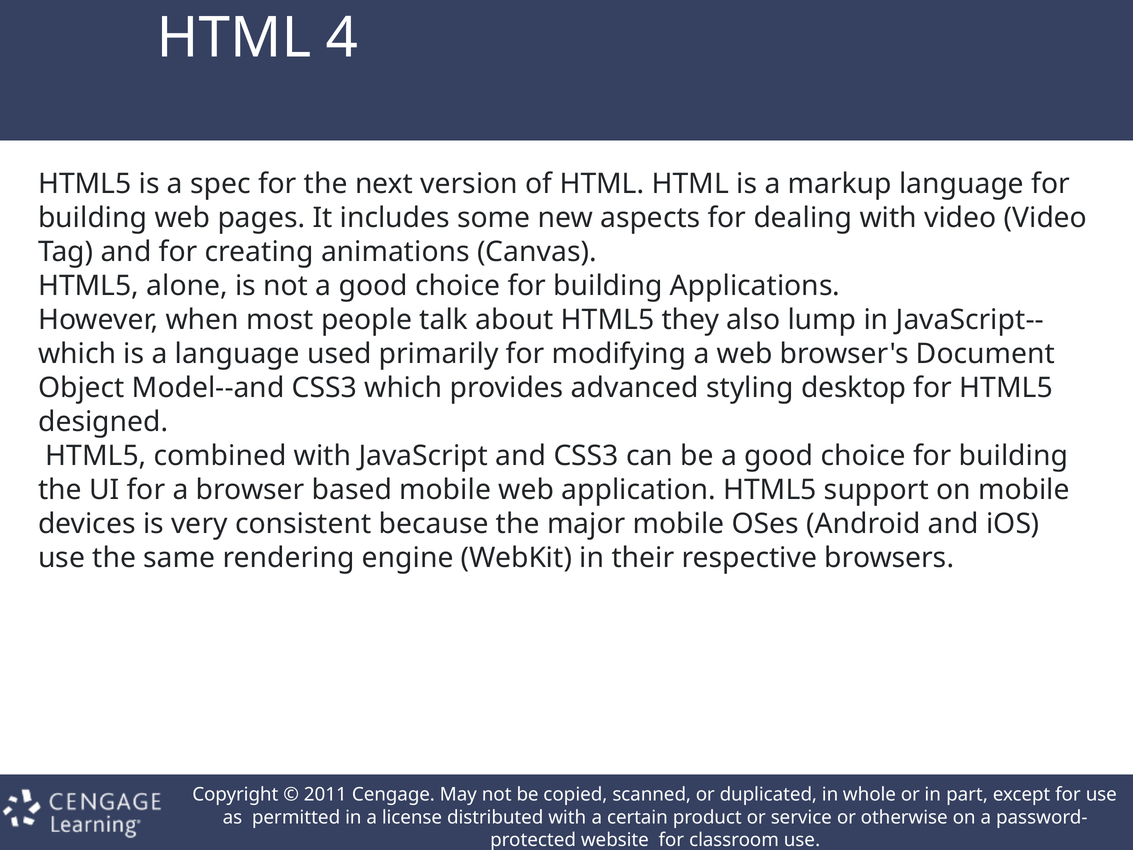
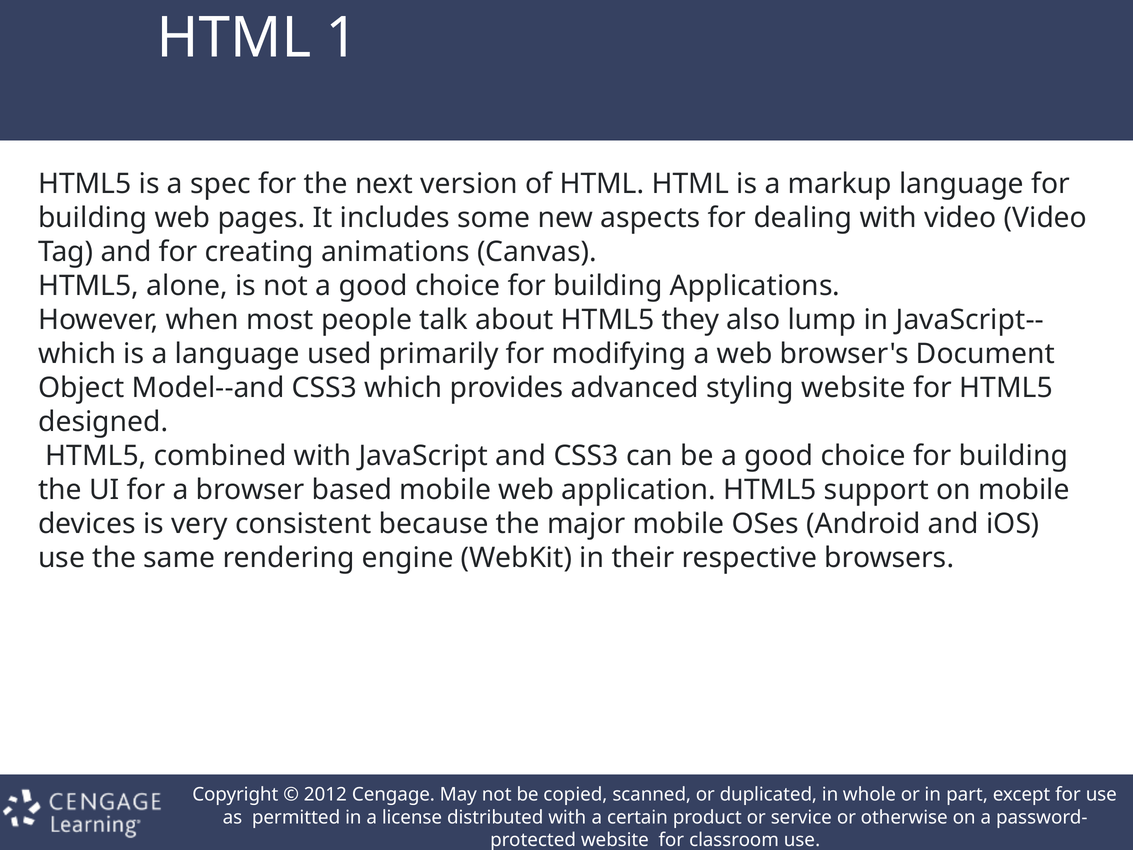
4: 4 -> 1
styling desktop: desktop -> website
2011: 2011 -> 2012
